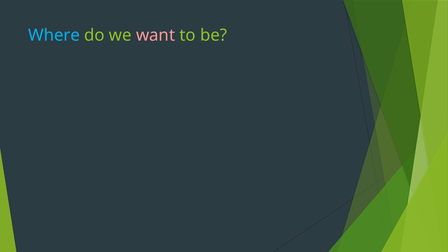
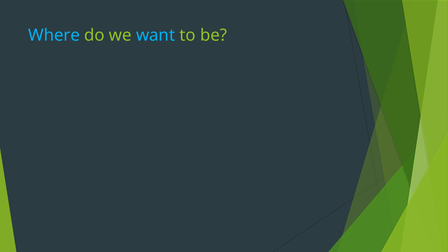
want colour: pink -> light blue
